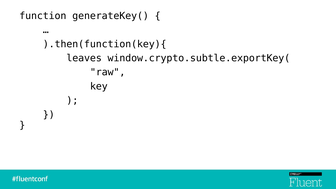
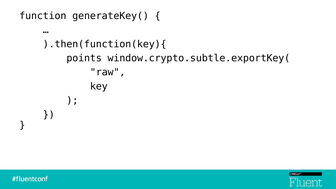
leaves: leaves -> points
